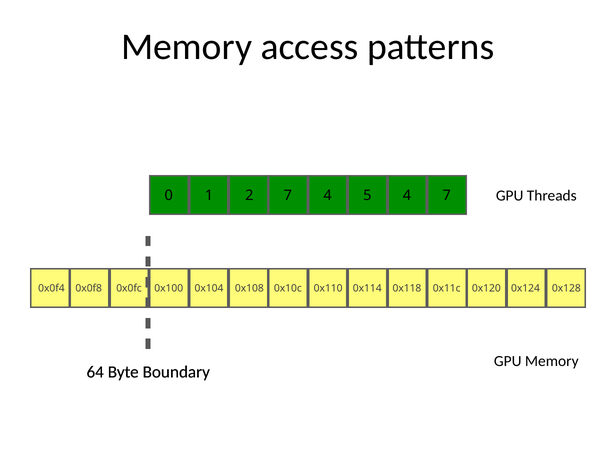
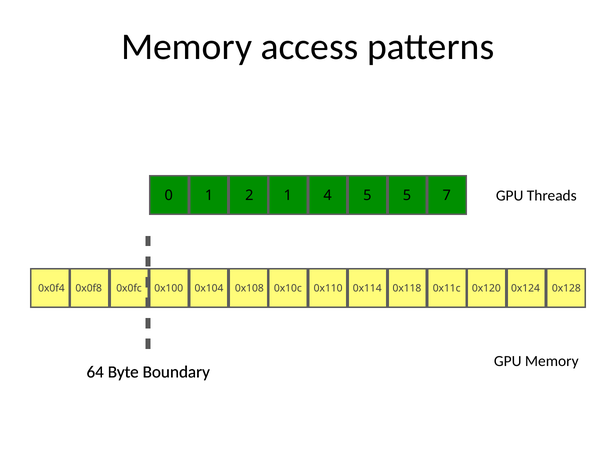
2 7: 7 -> 1
5 4: 4 -> 5
